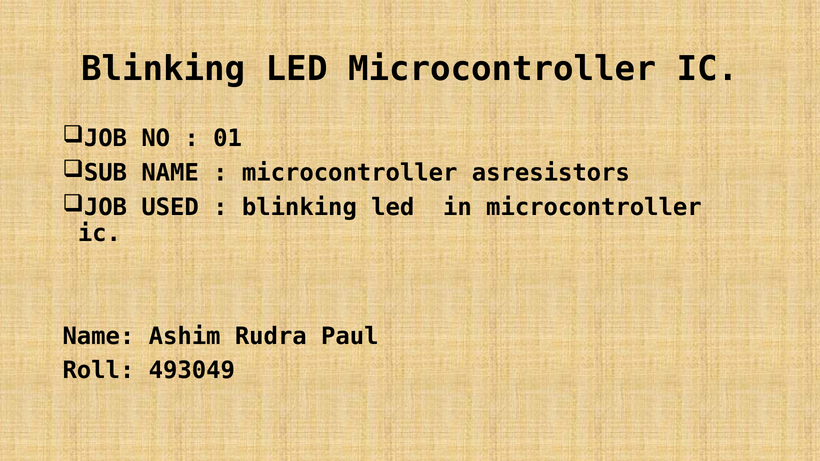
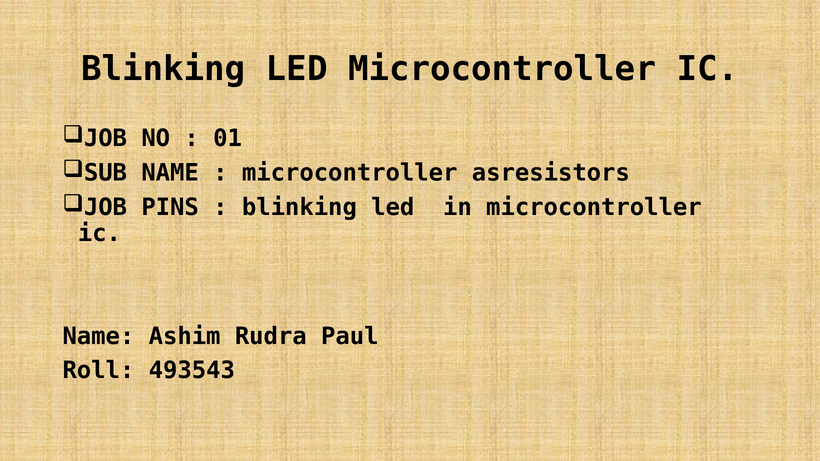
USED: USED -> PINS
493049: 493049 -> 493543
